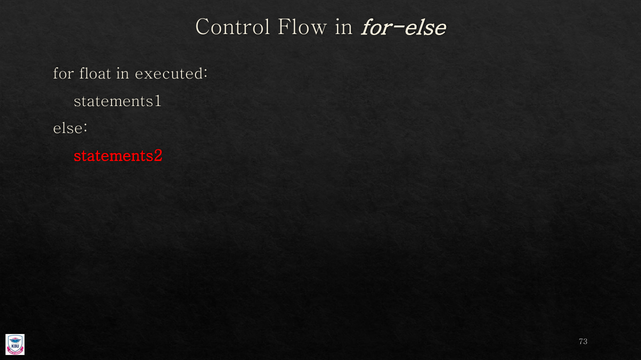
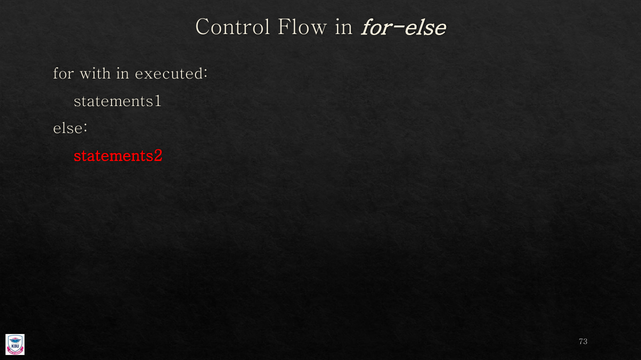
float: float -> with
